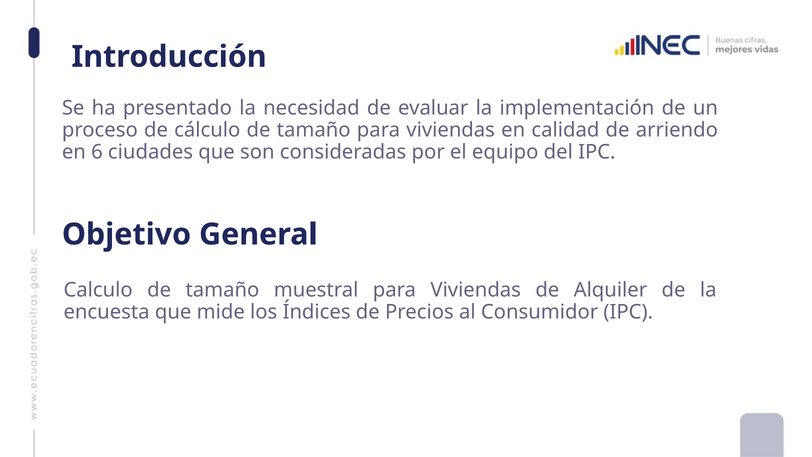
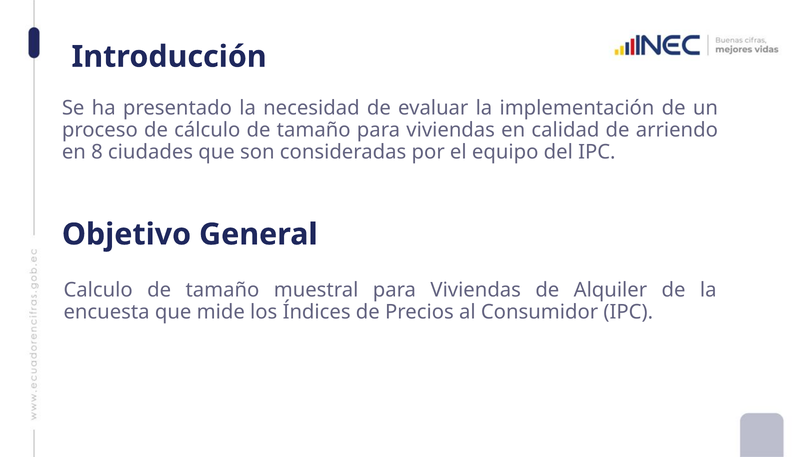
6: 6 -> 8
